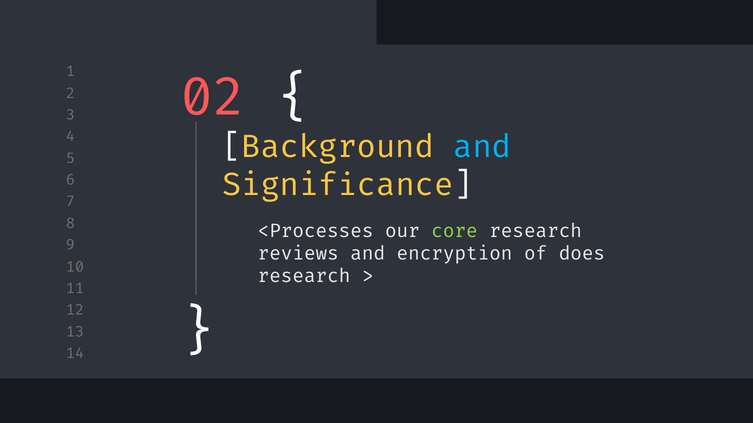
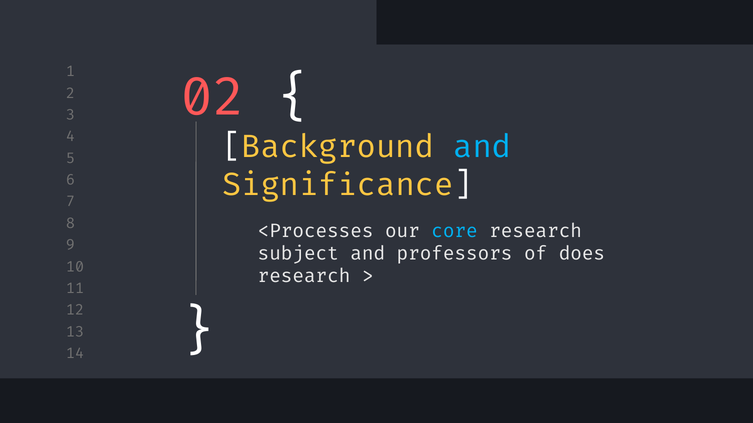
core colour: light green -> light blue
reviews: reviews -> subject
encryption: encryption -> professors
